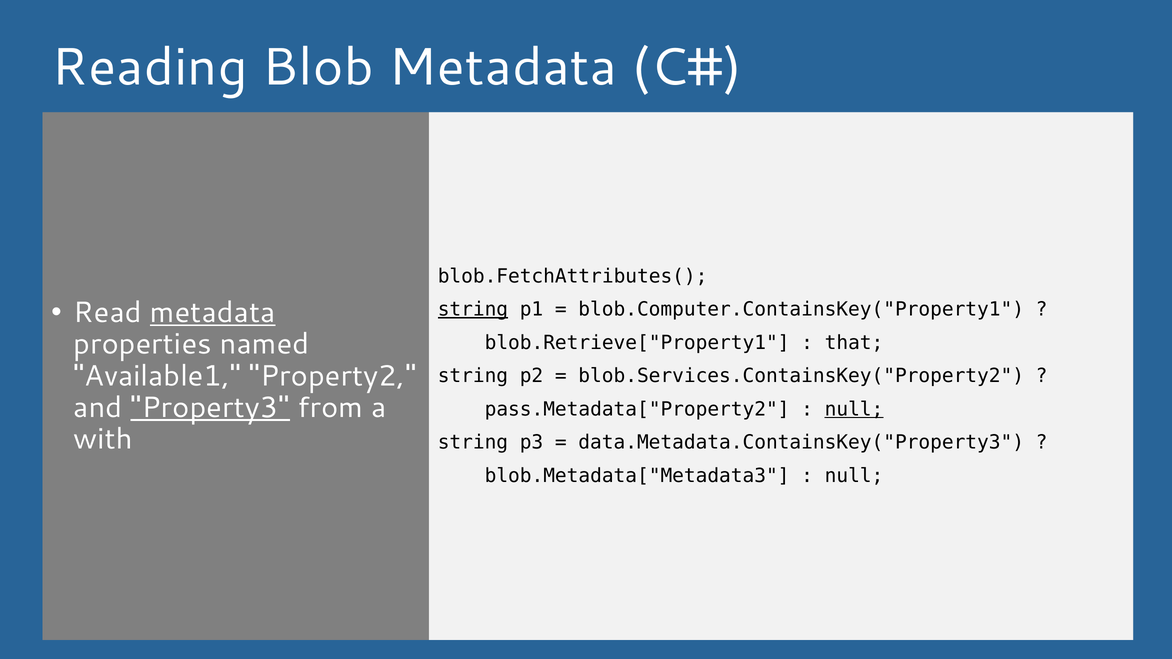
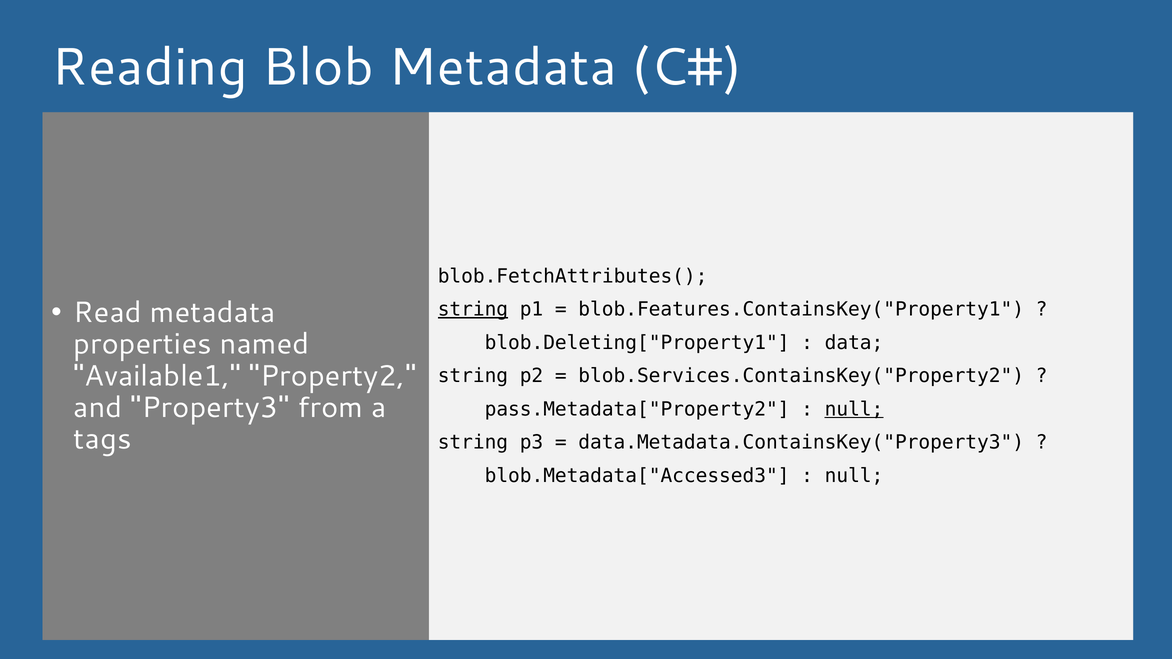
metadata at (213, 313) underline: present -> none
blob.Computer.ContainsKey("Property1: blob.Computer.ContainsKey("Property1 -> blob.Features.ContainsKey("Property1
blob.Retrieve["Property1: blob.Retrieve["Property1 -> blob.Deleting["Property1
that: that -> data
Property3 underline: present -> none
with: with -> tags
blob.Metadata["Metadata3: blob.Metadata["Metadata3 -> blob.Metadata["Accessed3
